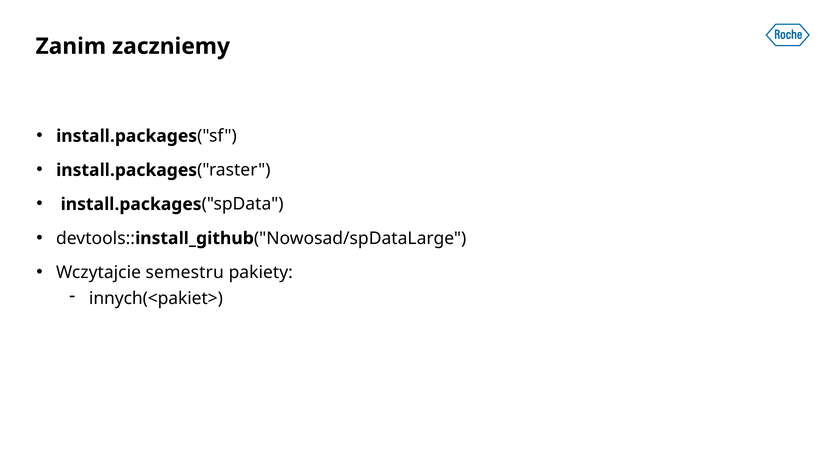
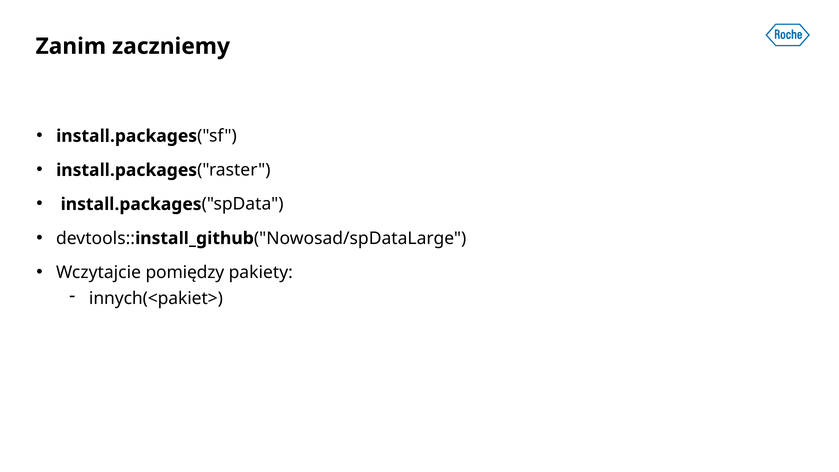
semestru: semestru -> pomiędzy
